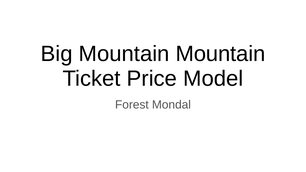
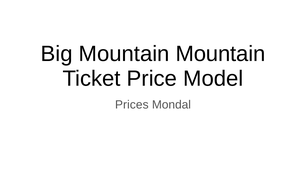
Forest: Forest -> Prices
